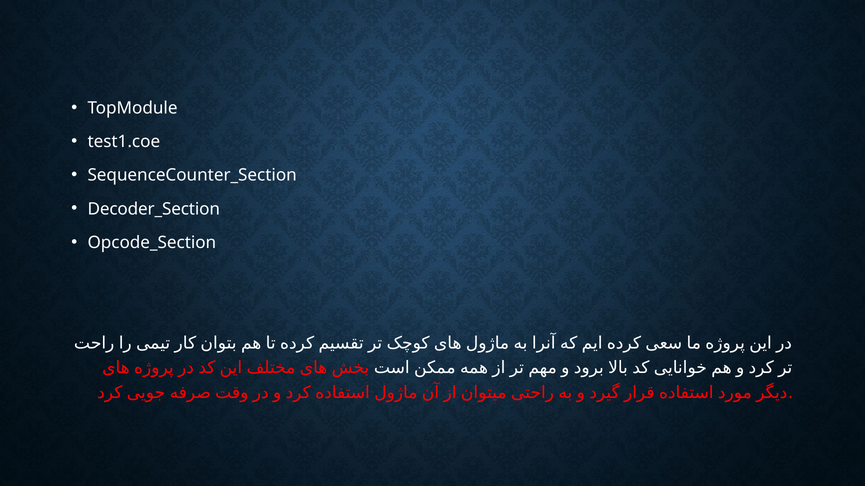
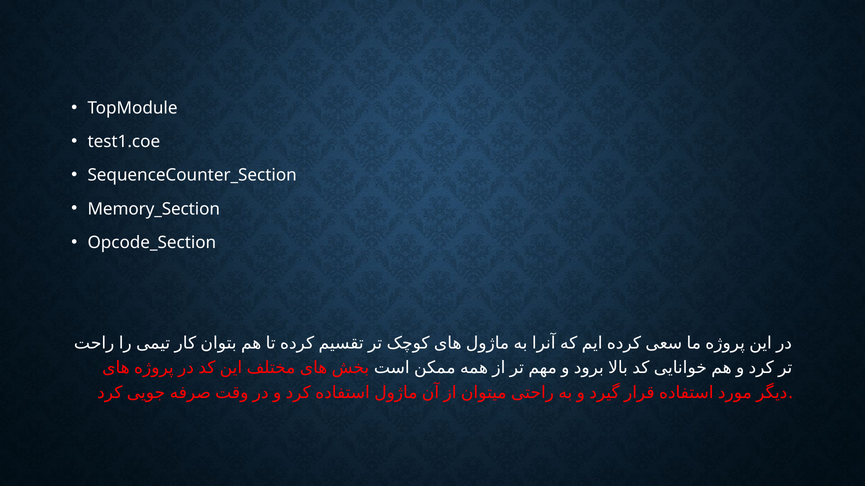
Decoder_Section: Decoder_Section -> Memory_Section
